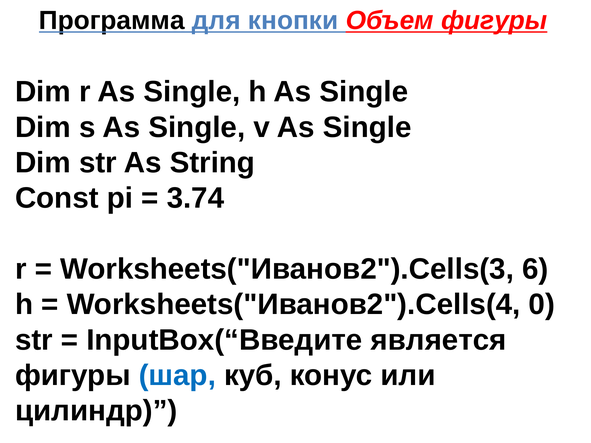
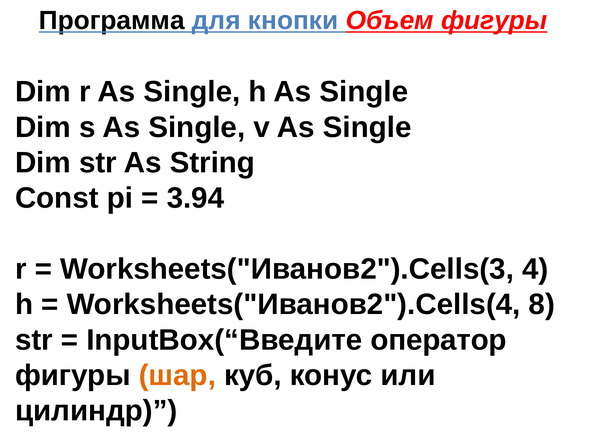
3.74: 3.74 -> 3.94
6: 6 -> 4
0: 0 -> 8
является: является -> оператор
шар colour: blue -> orange
